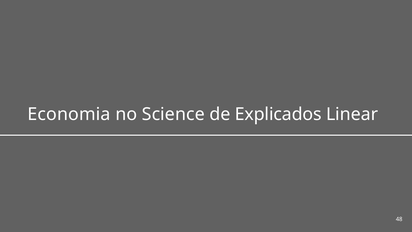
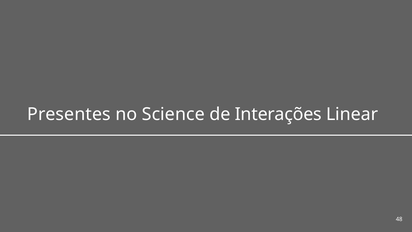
Economia: Economia -> Presentes
Explicados: Explicados -> Interações
